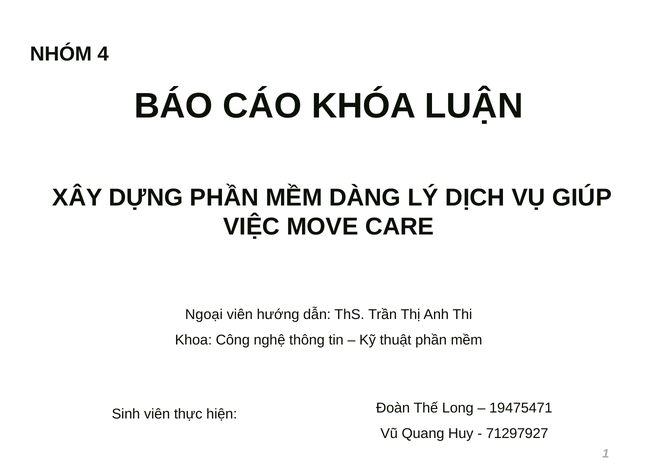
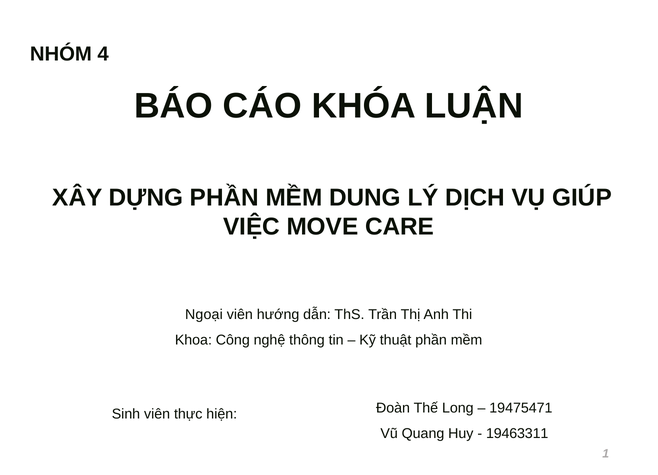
DÀNG: DÀNG -> DUNG
71297927: 71297927 -> 19463311
